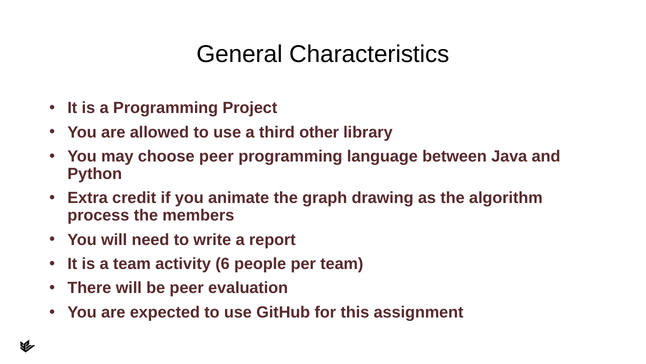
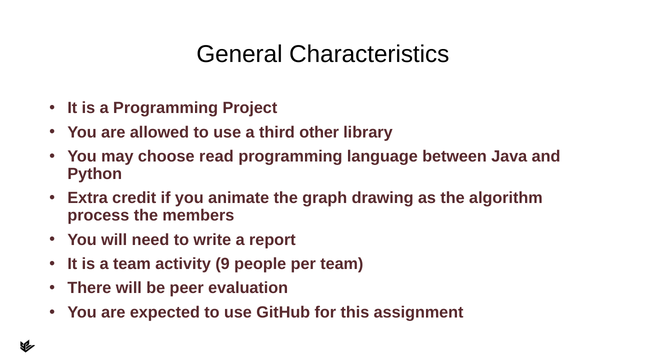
choose peer: peer -> read
6: 6 -> 9
